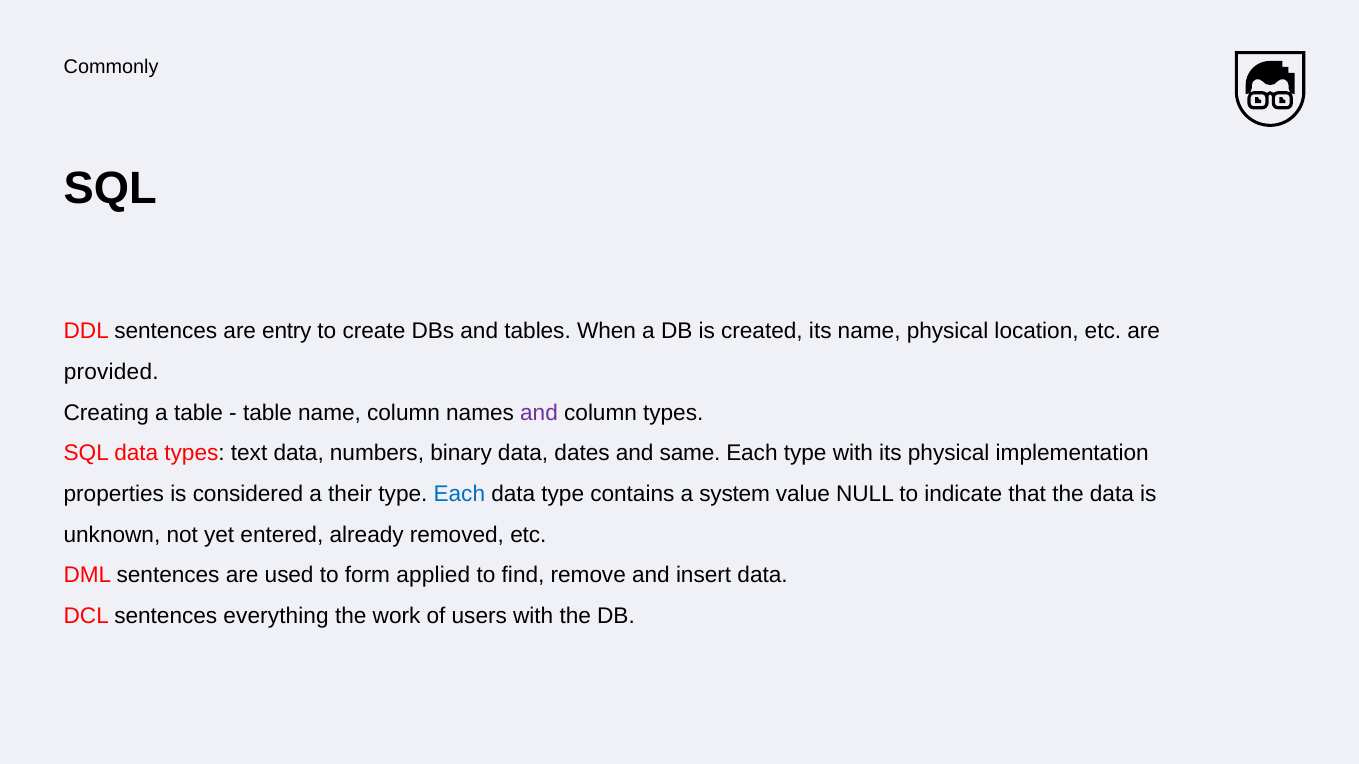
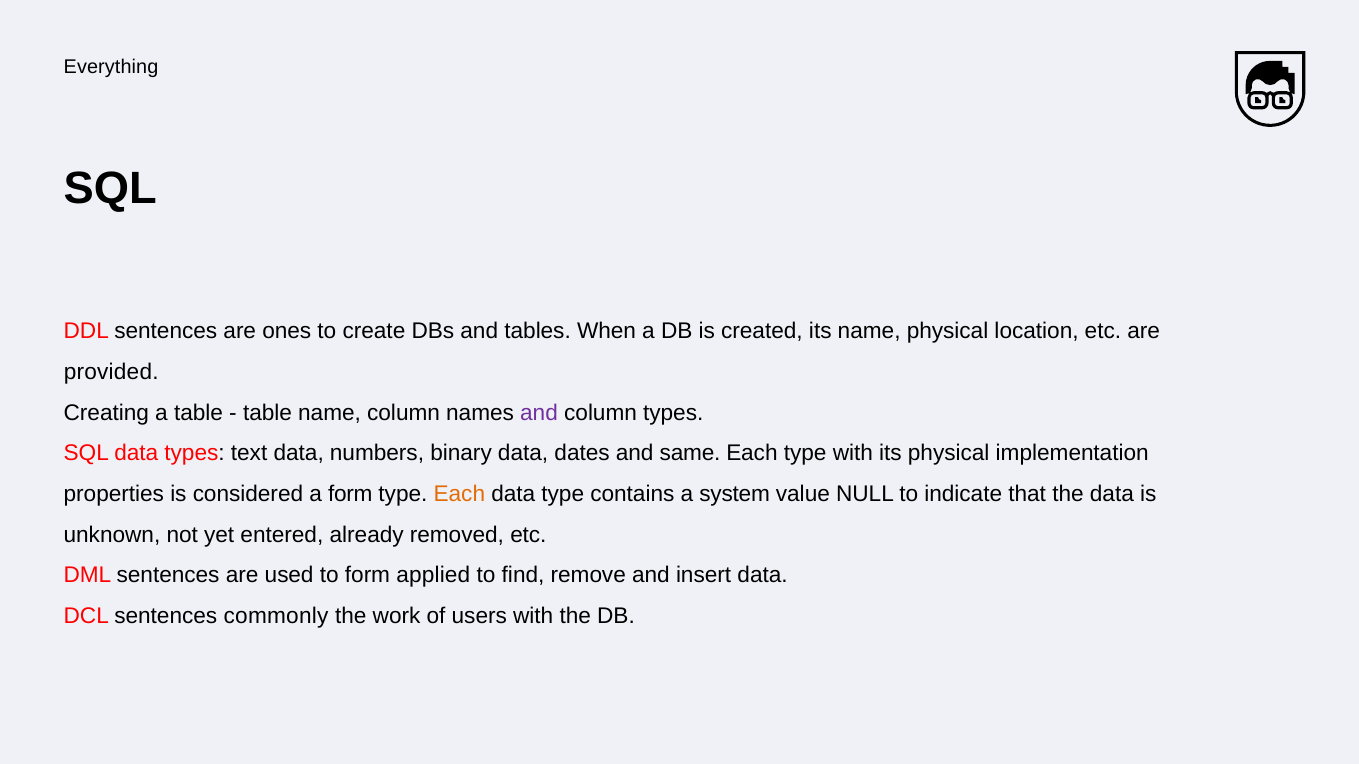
Commonly: Commonly -> Everything
entry: entry -> ones
a their: their -> form
Each at (459, 494) colour: blue -> orange
everything: everything -> commonly
